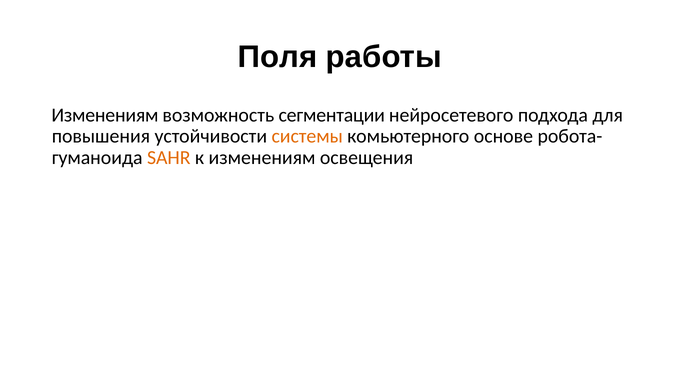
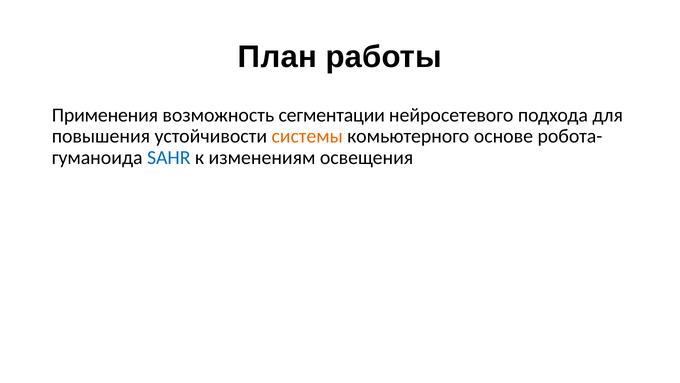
Поля: Поля -> План
Изменениям at (105, 115): Изменениям -> Применения
SAHR colour: orange -> blue
